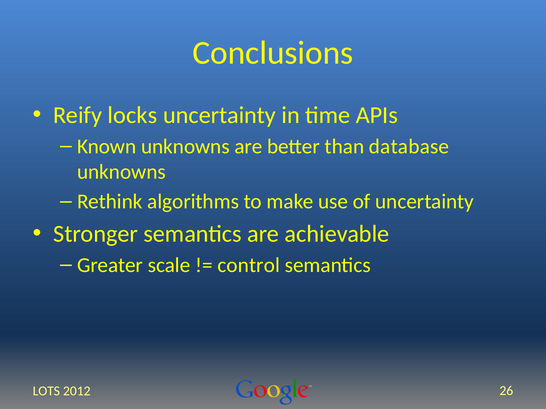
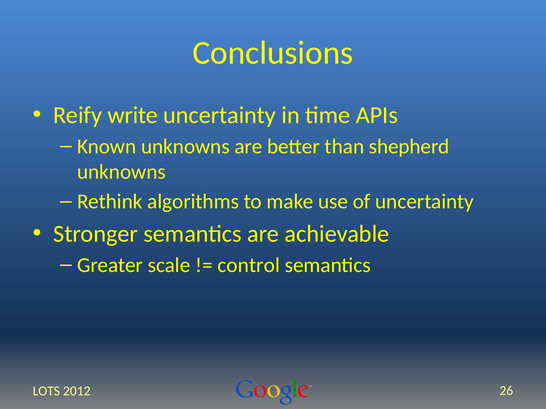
locks: locks -> write
database: database -> shepherd
